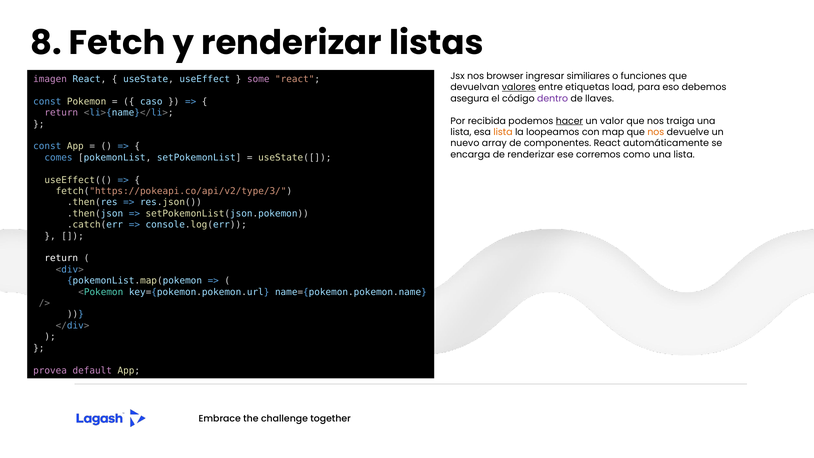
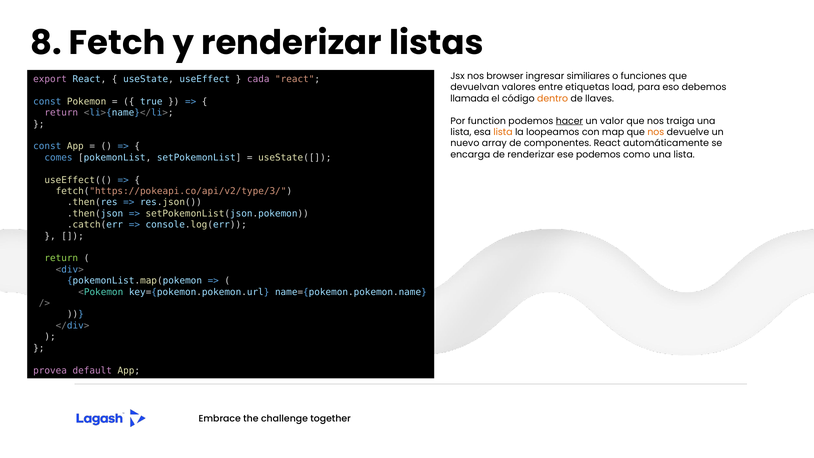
imagen: imagen -> export
some: some -> cada
valores underline: present -> none
caso: caso -> true
asegura: asegura -> llamada
dentro colour: purple -> orange
recibida: recibida -> function
ese corremos: corremos -> podemos
return at (61, 258) colour: white -> light green
